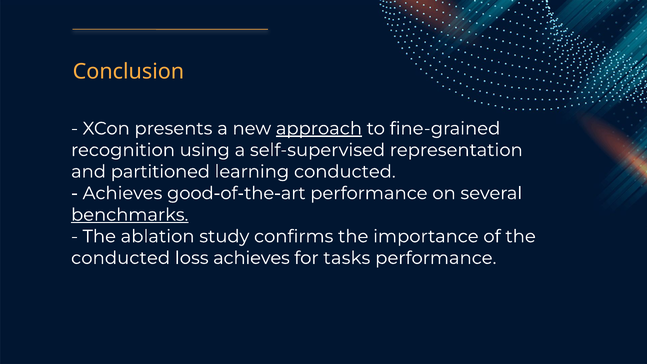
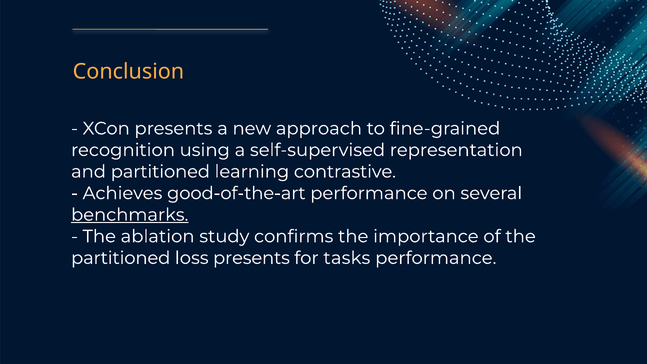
approach underline: present -> none
learning conducted: conducted -> contrastive
conducted at (121, 258): conducted -> partitioned
loss achieves: achieves -> presents
